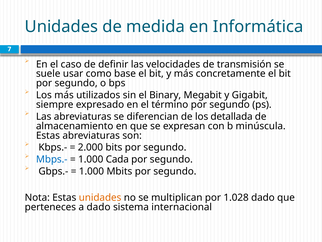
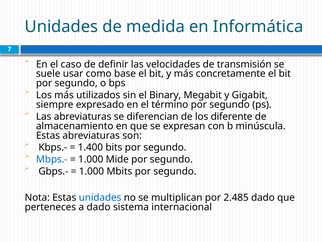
detallada: detallada -> diferente
2.000: 2.000 -> 1.400
Cada: Cada -> Mide
unidades at (100, 197) colour: orange -> blue
1.028: 1.028 -> 2.485
